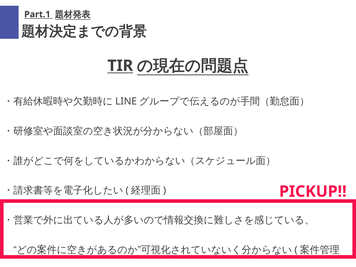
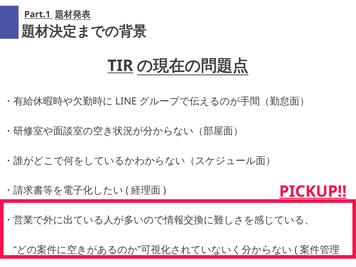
PICKUP‼ underline: none -> present
